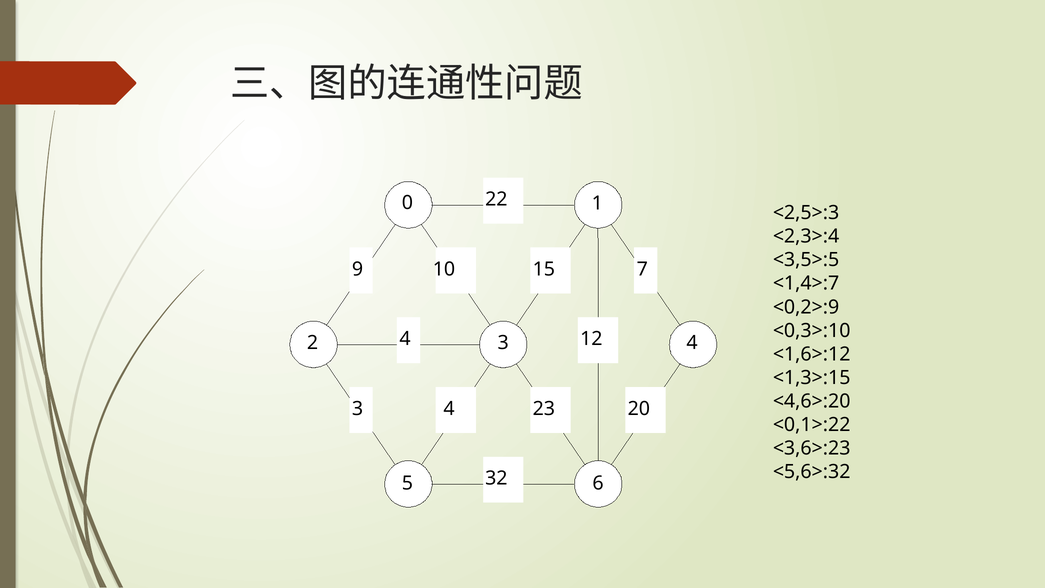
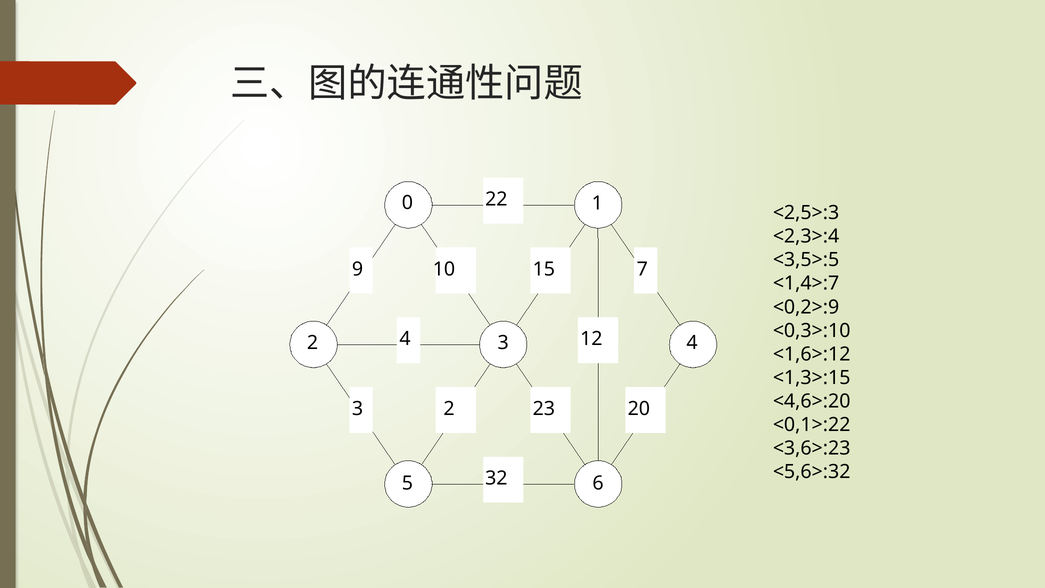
3 4: 4 -> 2
